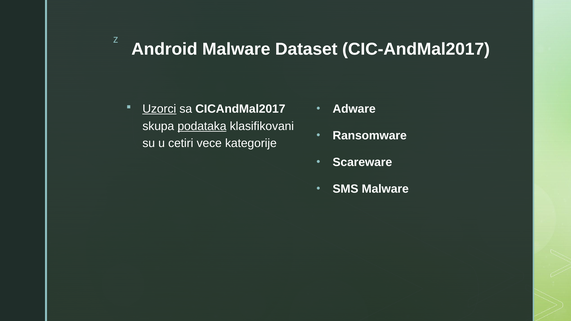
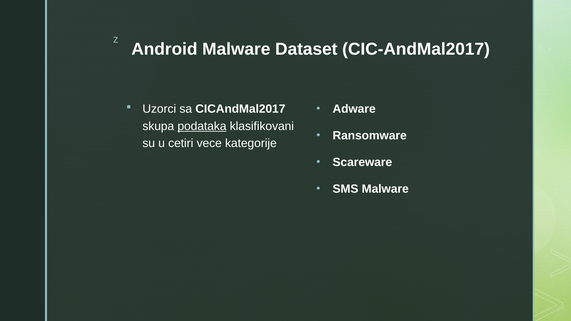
Uzorci underline: present -> none
